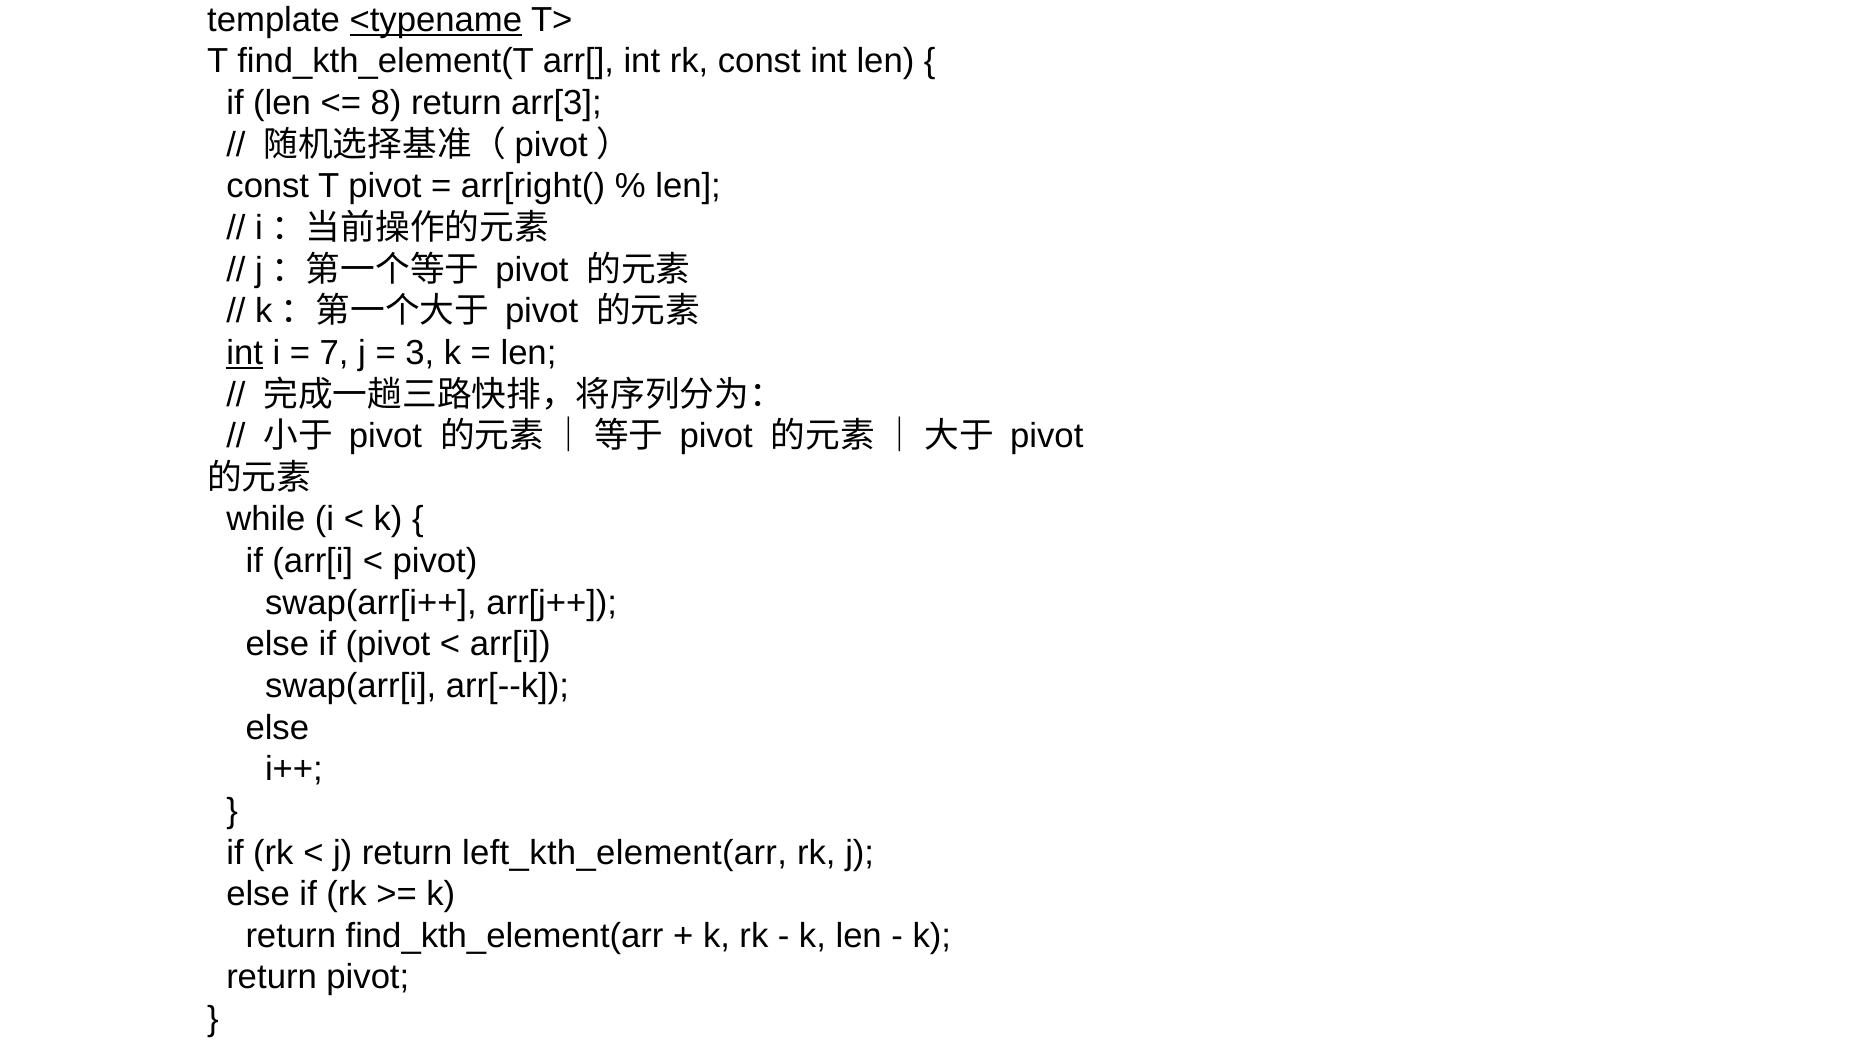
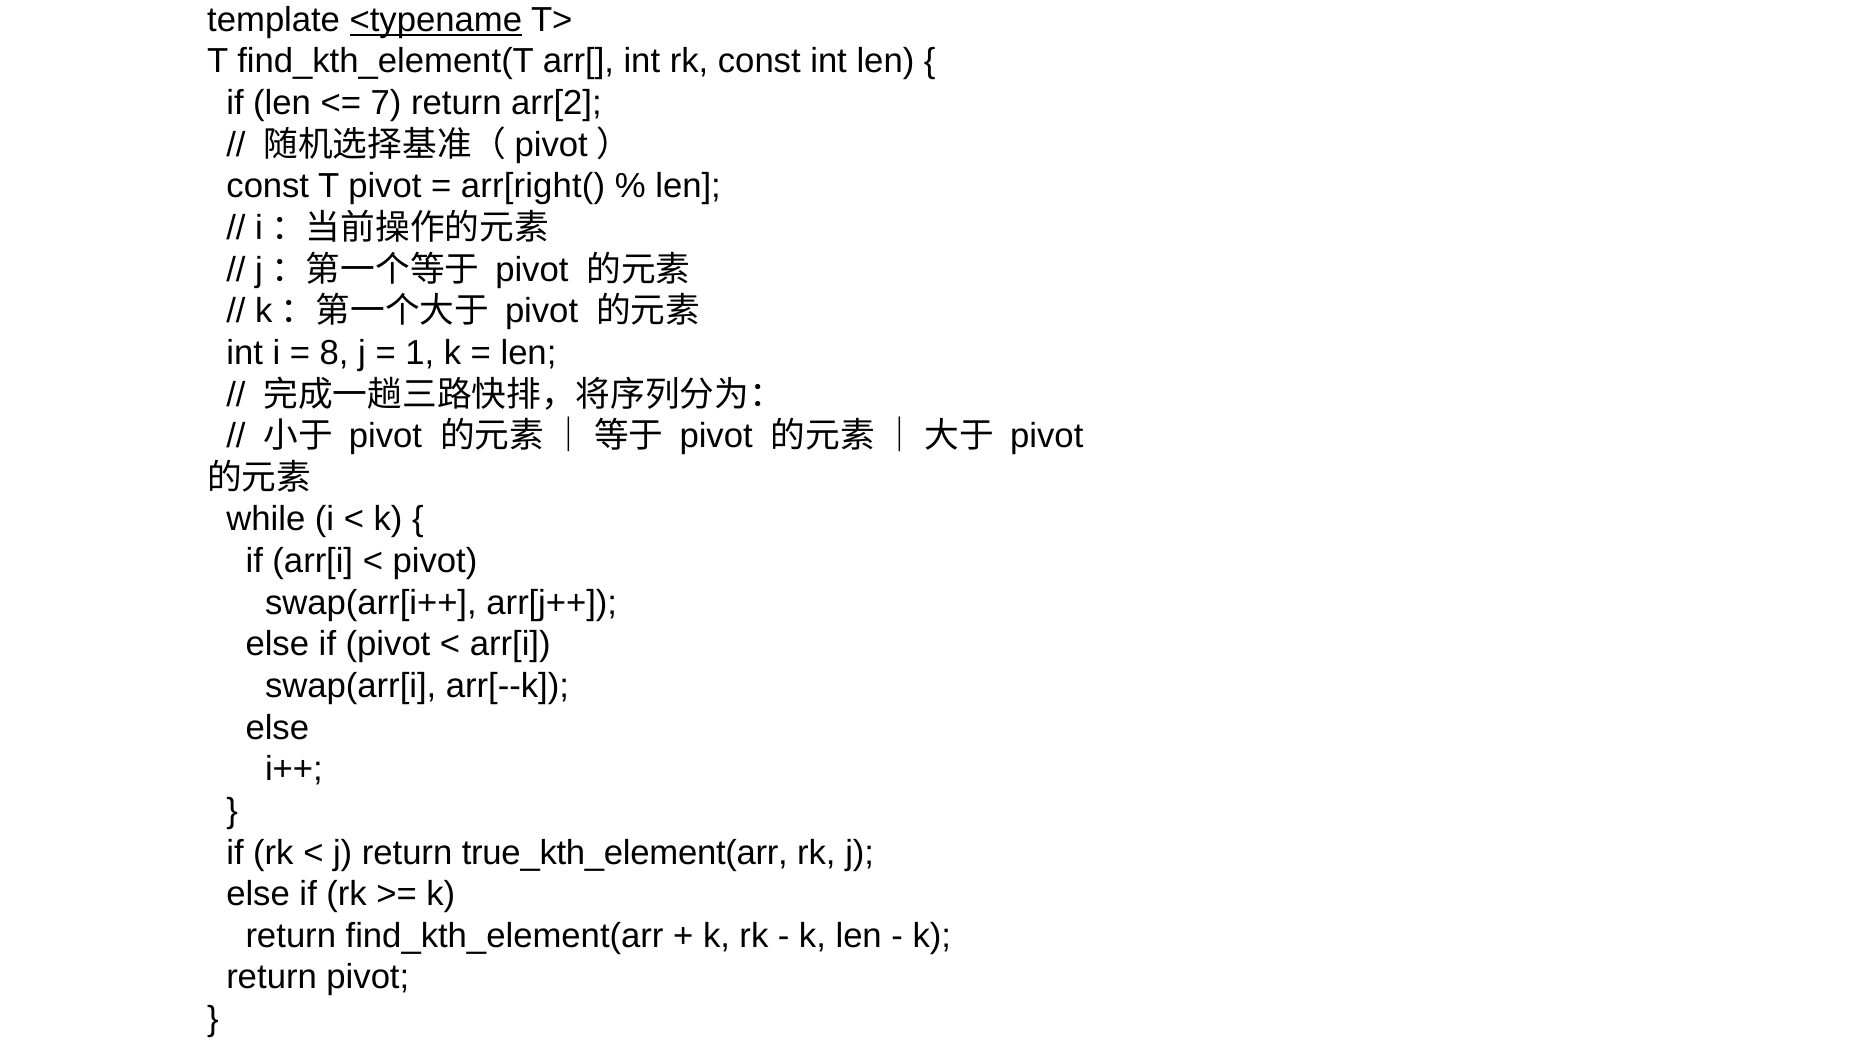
8: 8 -> 7
arr[3: arr[3 -> arr[2
int at (245, 353) underline: present -> none
7: 7 -> 8
3: 3 -> 1
left_kth_element(arr: left_kth_element(arr -> true_kth_element(arr
